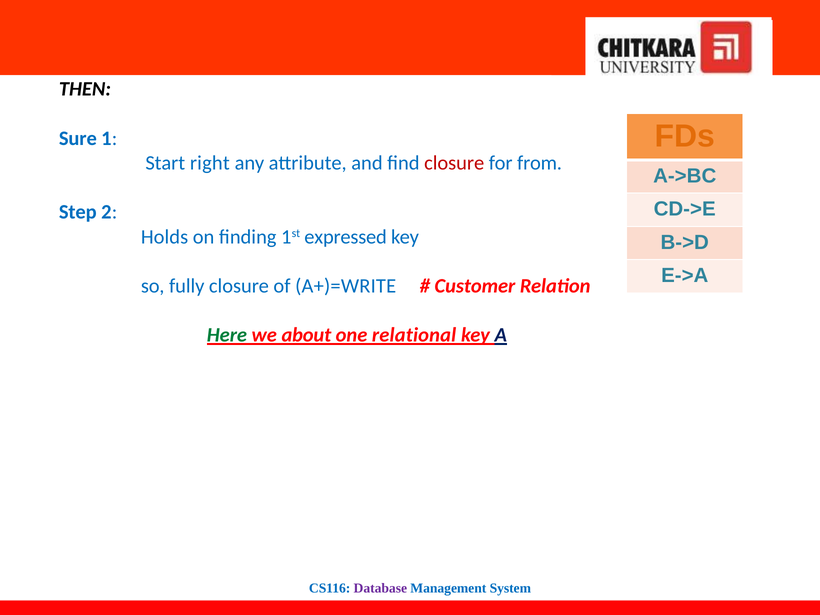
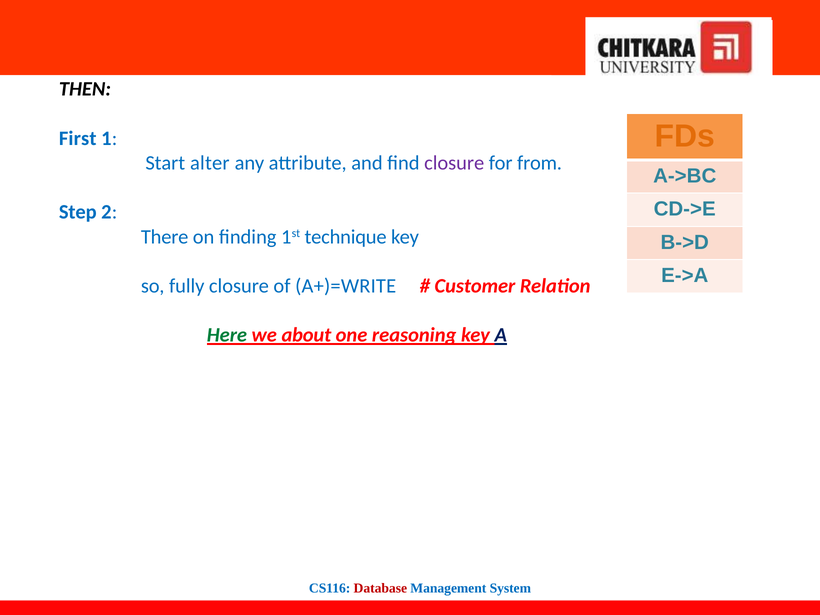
Sure: Sure -> First
right: right -> alter
closure at (454, 163) colour: red -> purple
Holds: Holds -> There
expressed: expressed -> technique
relational: relational -> reasoning
Database colour: purple -> red
